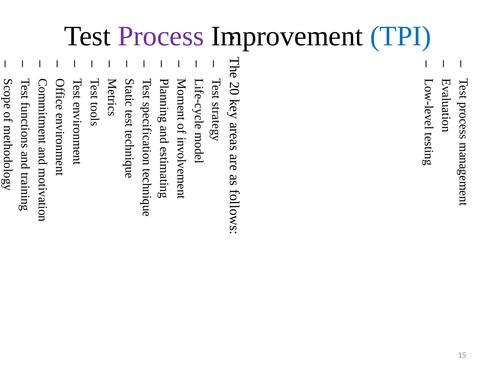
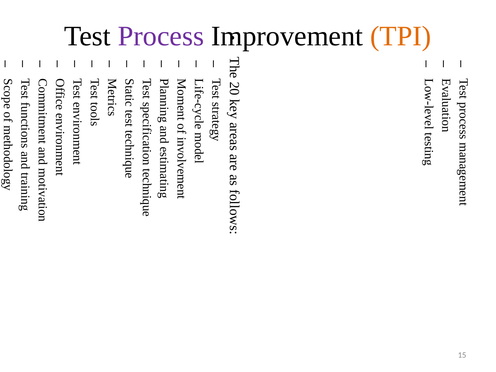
TPI colour: blue -> orange
